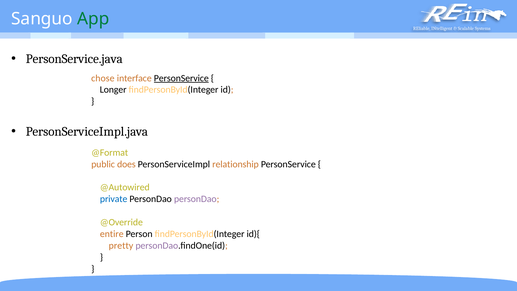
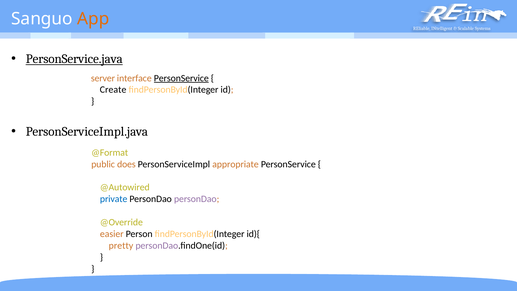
App colour: green -> orange
PersonService.java underline: none -> present
chose: chose -> server
Longer: Longer -> Create
relationship: relationship -> appropriate
entire: entire -> easier
